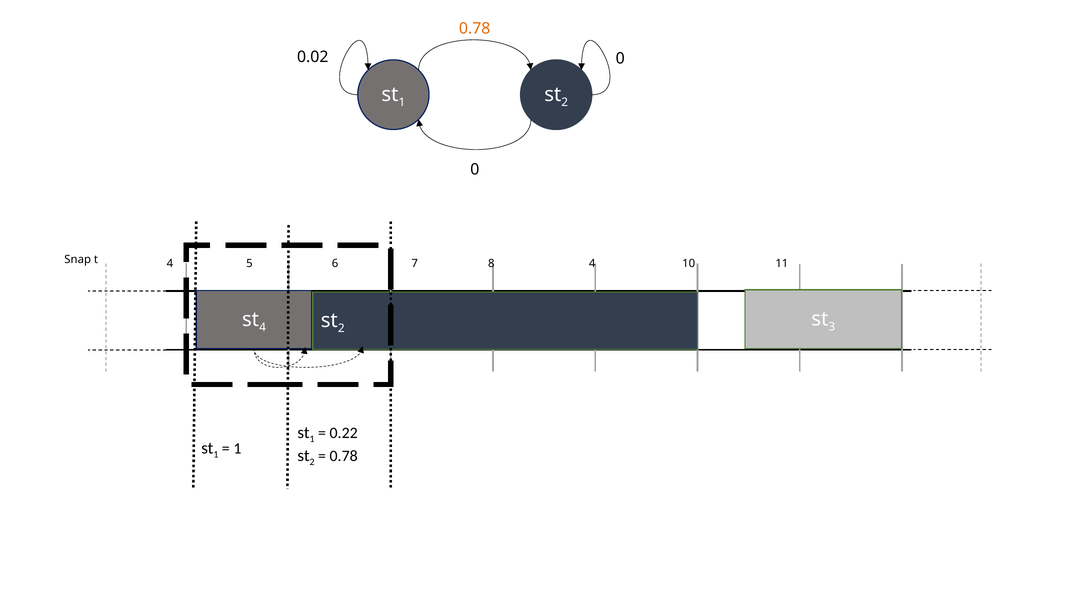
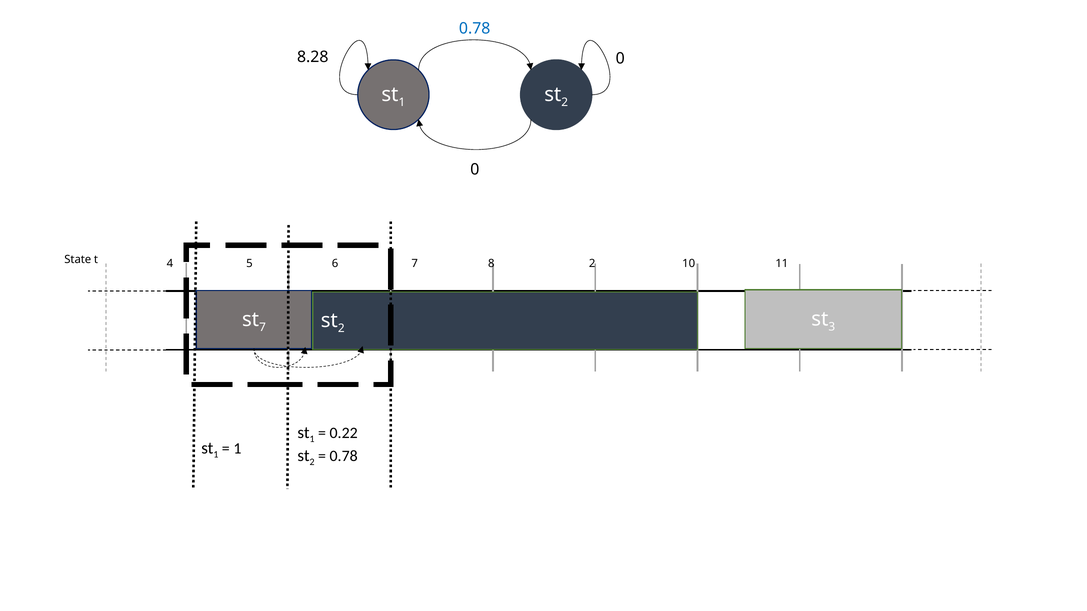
0.78 at (475, 28) colour: orange -> blue
0.02: 0.02 -> 8.28
Snap: Snap -> State
8 4: 4 -> 2
4 at (263, 328): 4 -> 7
